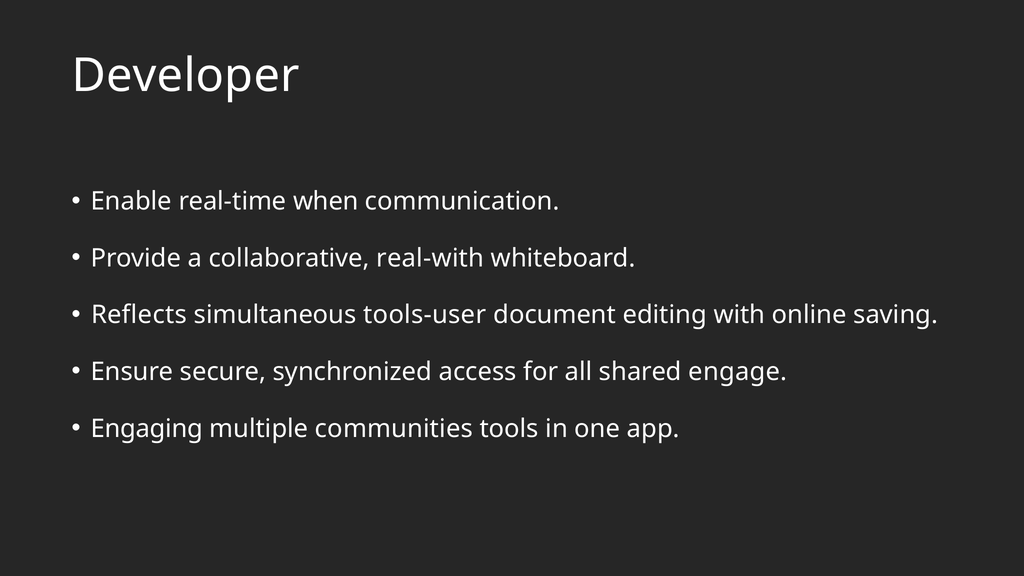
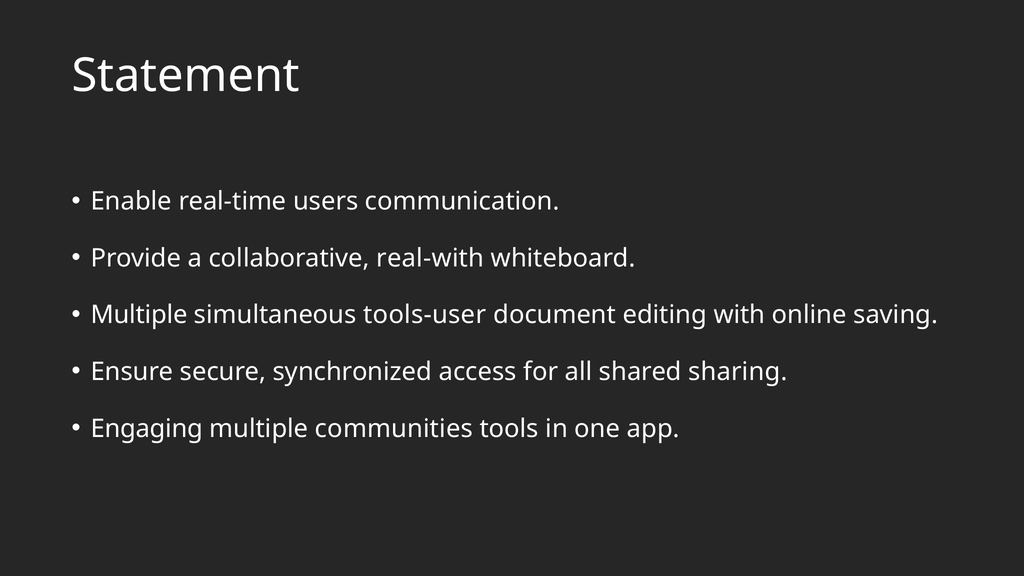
Developer: Developer -> Statement
when: when -> users
Reflects at (139, 315): Reflects -> Multiple
engage: engage -> sharing
